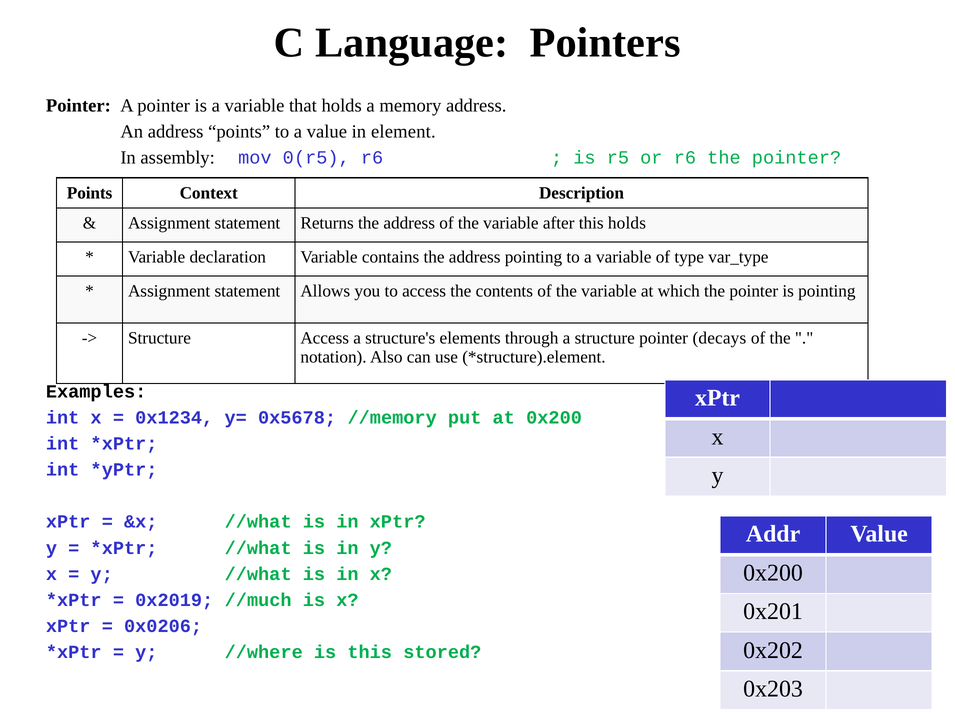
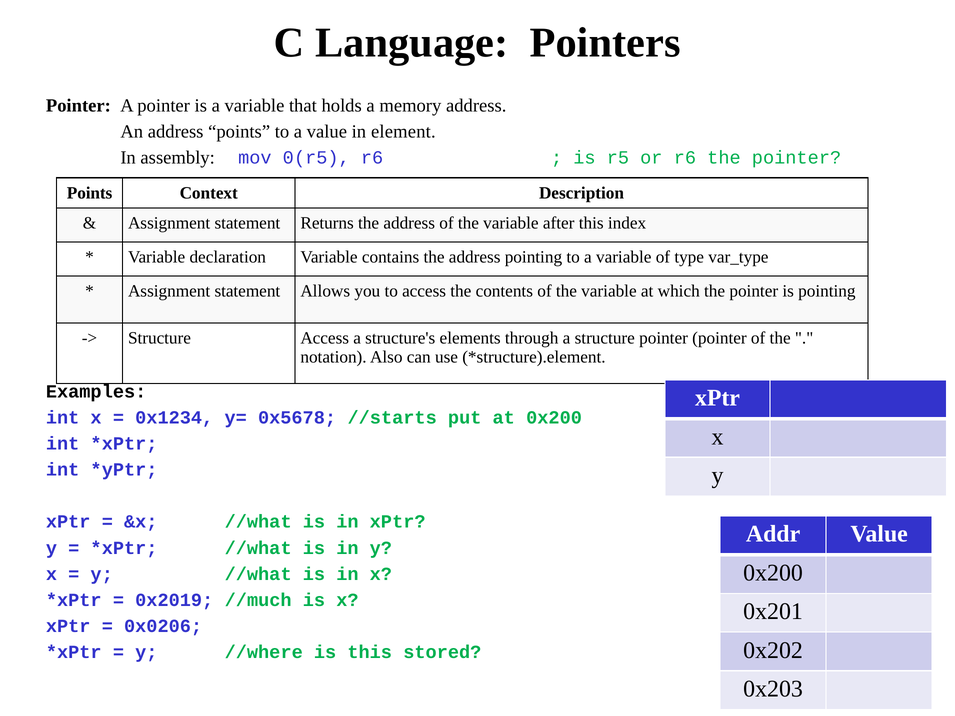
this holds: holds -> index
pointer decays: decays -> pointer
//memory: //memory -> //starts
